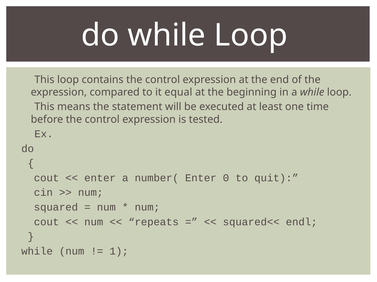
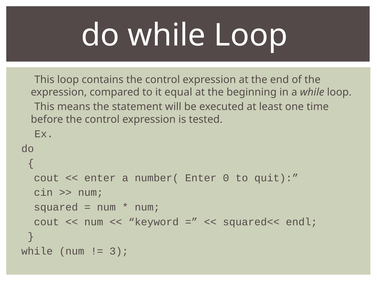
repeats: repeats -> keyword
1: 1 -> 3
